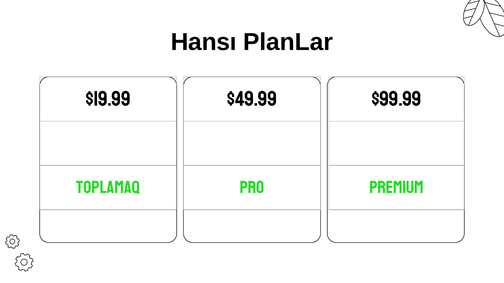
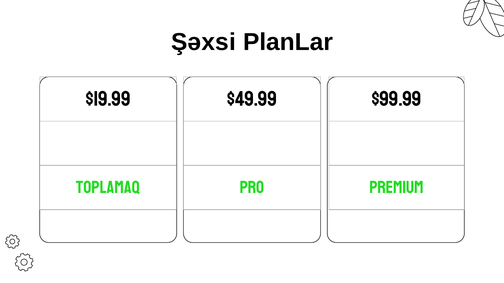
Hansı: Hansı -> Şəxsi
